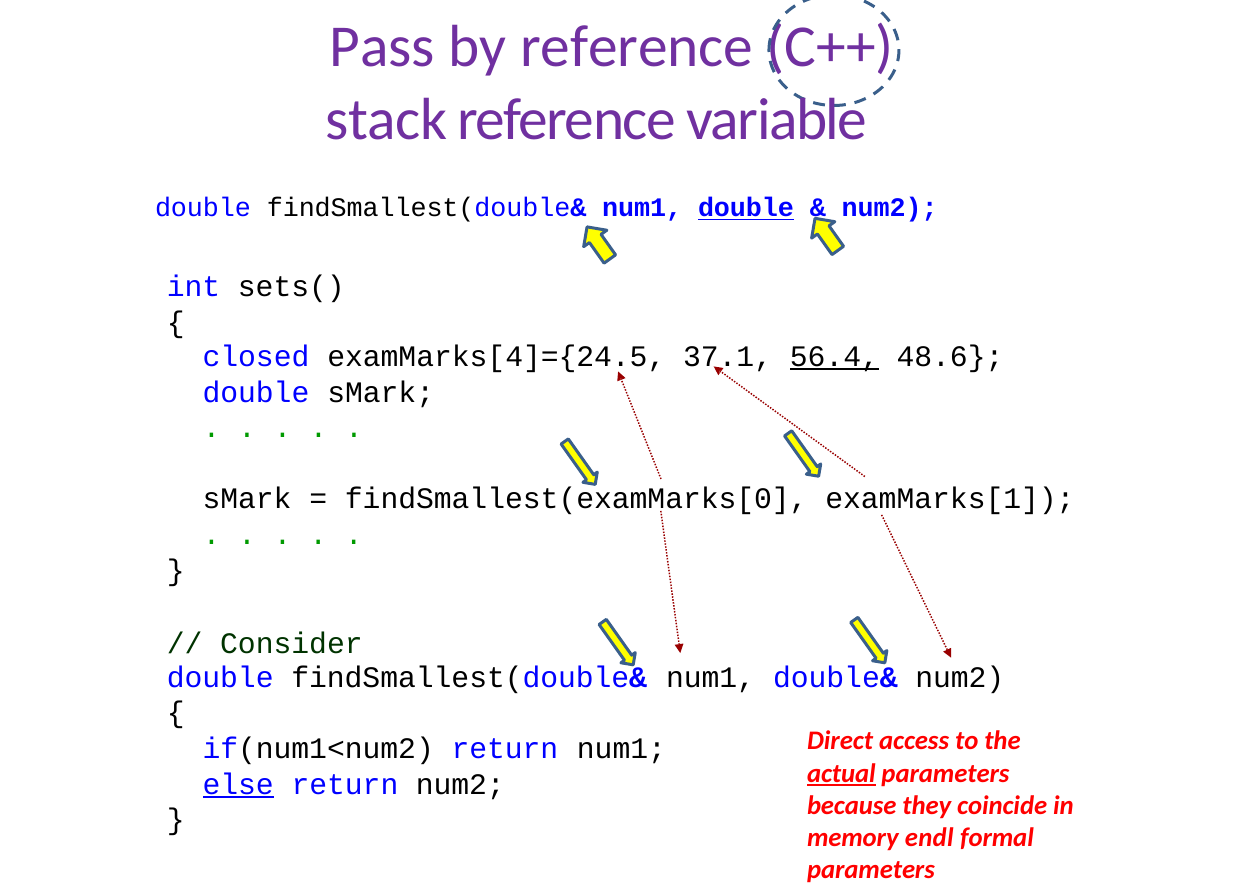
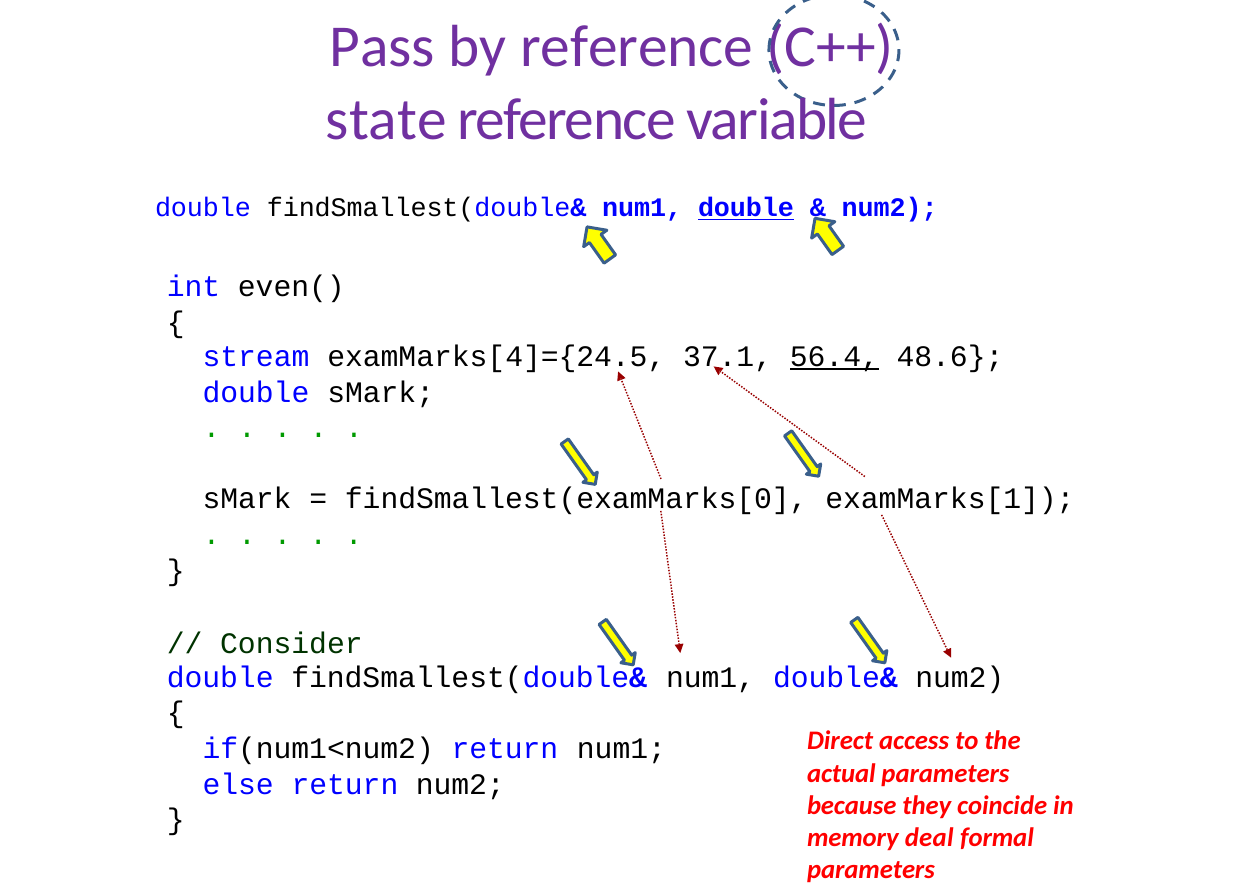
stack: stack -> state
sets(: sets( -> even(
closed: closed -> stream
actual underline: present -> none
else underline: present -> none
endl: endl -> deal
